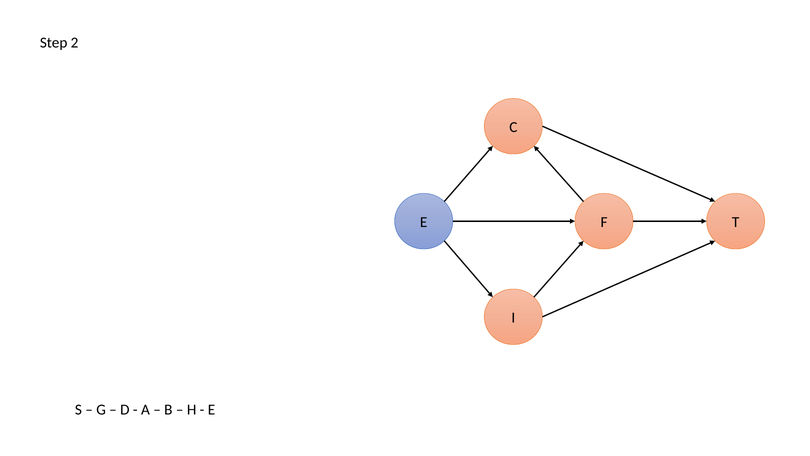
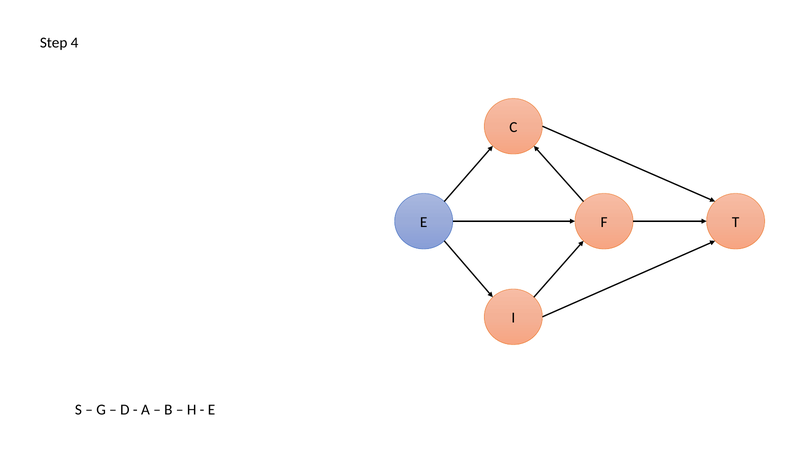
2: 2 -> 4
